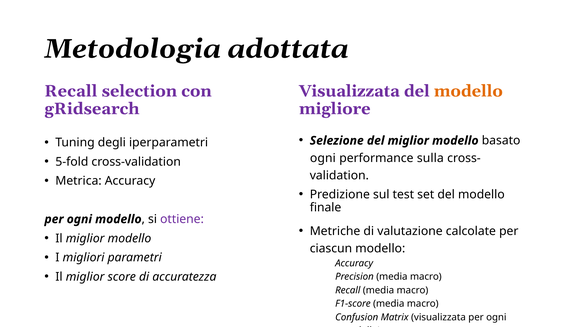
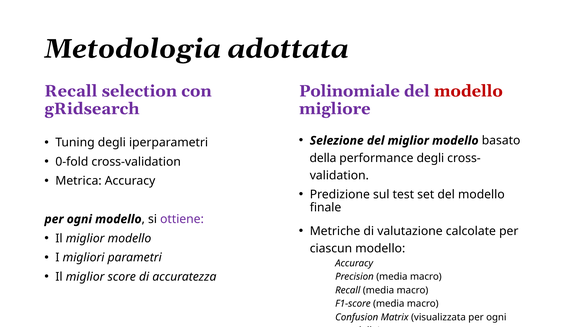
Visualizzata at (349, 91): Visualizzata -> Polinomiale
modello at (468, 91) colour: orange -> red
ogni at (323, 158): ogni -> della
performance sulla: sulla -> degli
5-fold: 5-fold -> 0-fold
